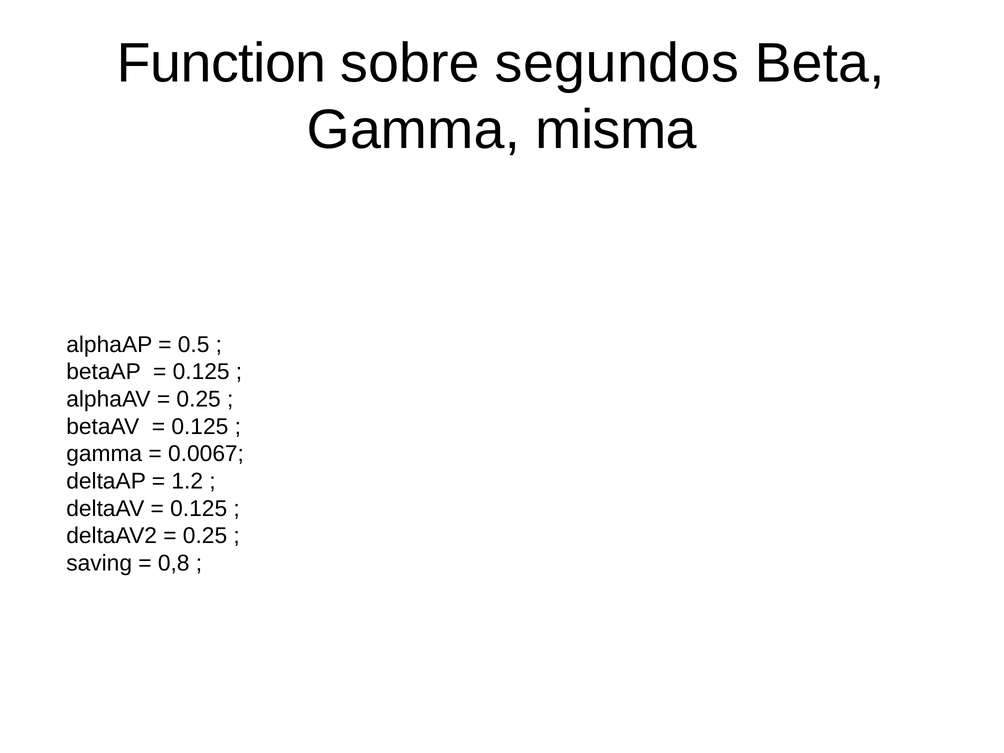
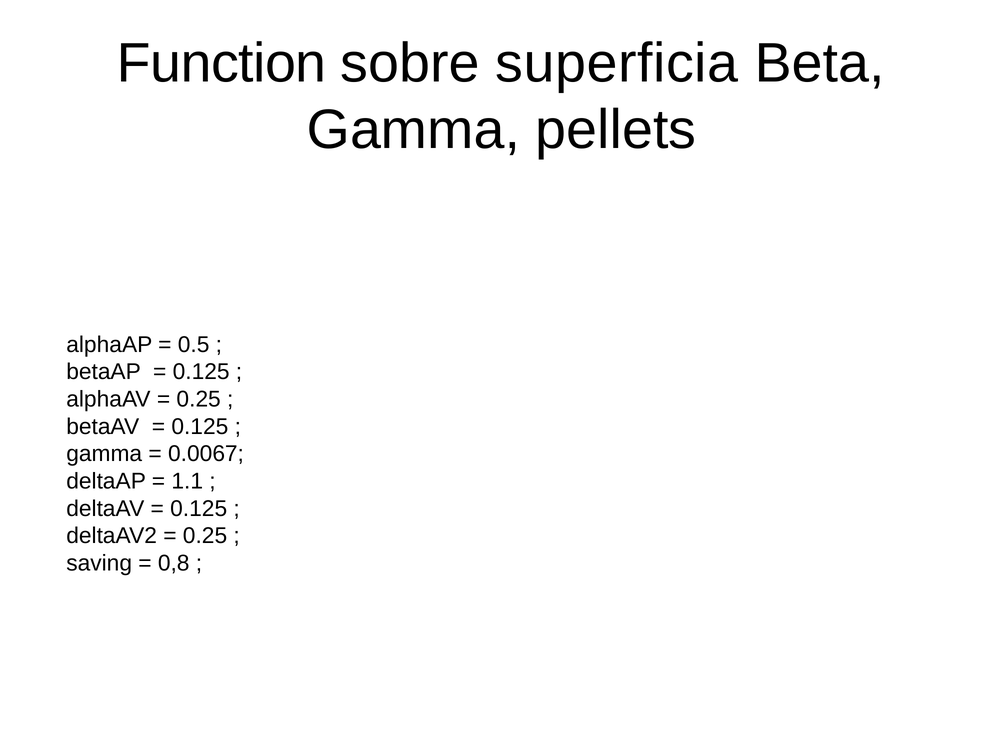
segundos: segundos -> superficia
misma: misma -> pellets
1.2: 1.2 -> 1.1
